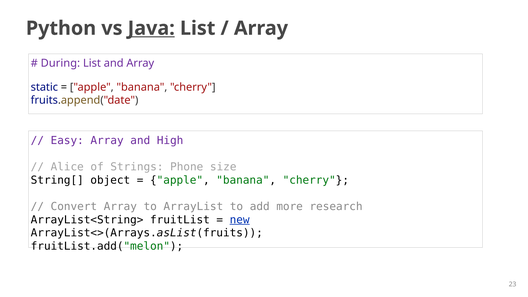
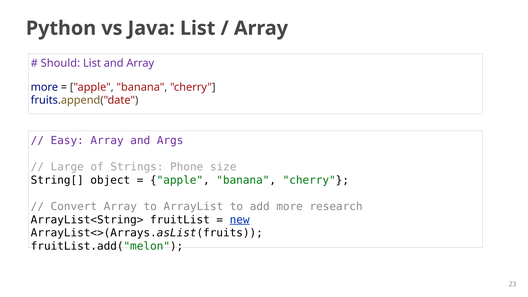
Java underline: present -> none
During: During -> Should
static at (44, 87): static -> more
High: High -> Args
Alice: Alice -> Large
